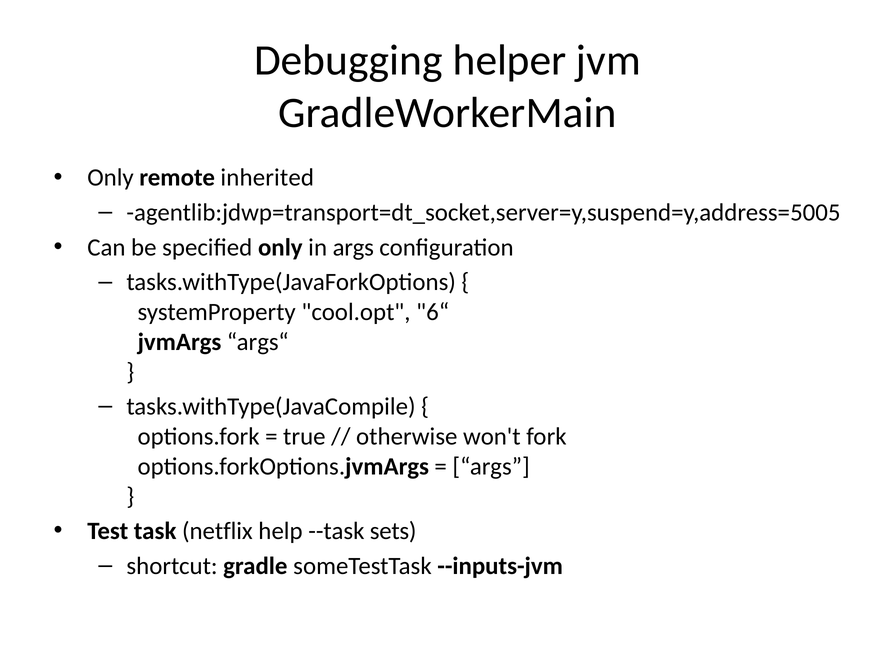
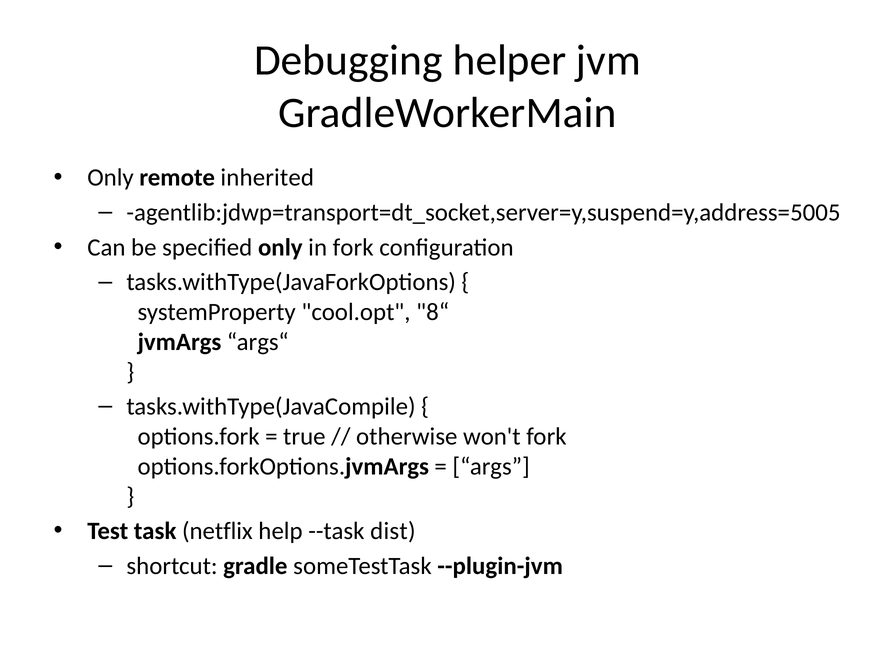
in args: args -> fork
6“: 6“ -> 8“
sets: sets -> dist
--inputs-jvm: --inputs-jvm -> --plugin-jvm
